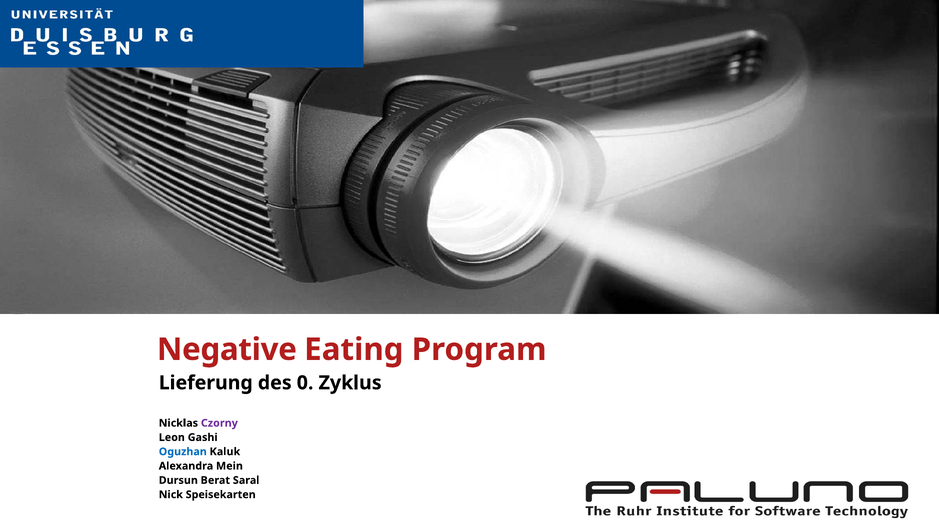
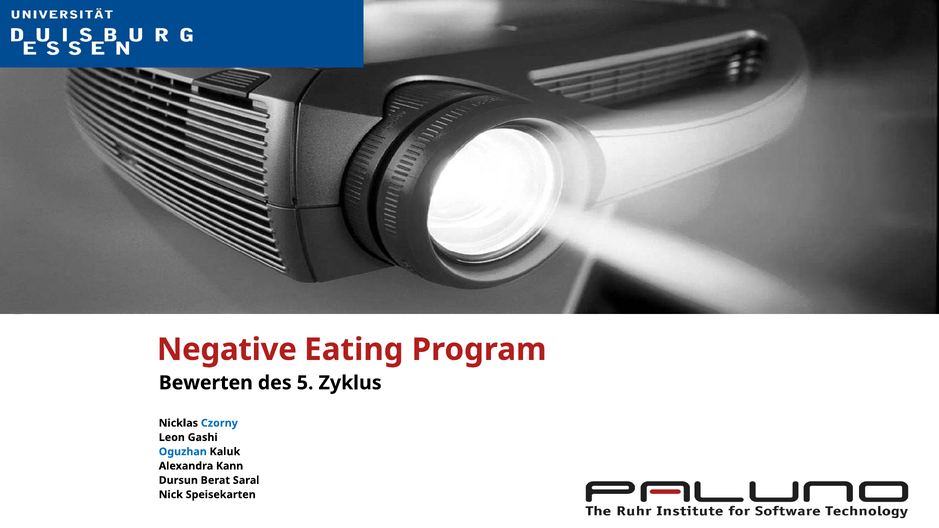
Lieferung: Lieferung -> Bewerten
0: 0 -> 5
Czorny colour: purple -> blue
Mein: Mein -> Kann
